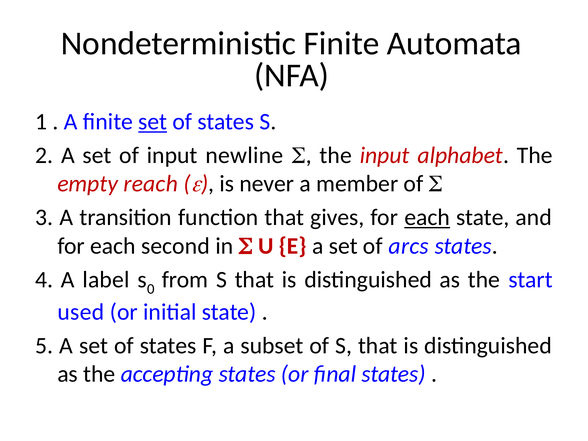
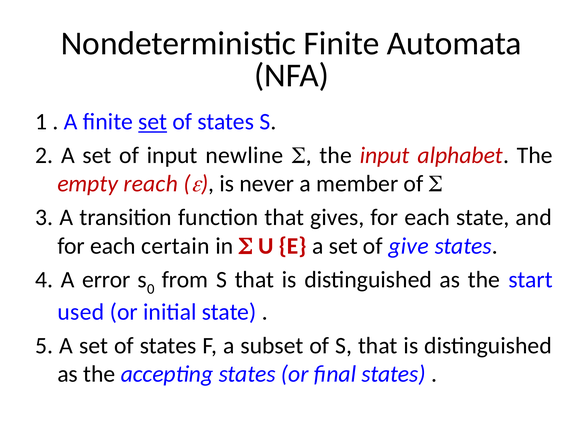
each at (427, 217) underline: present -> none
second: second -> certain
arcs: arcs -> give
label: label -> error
